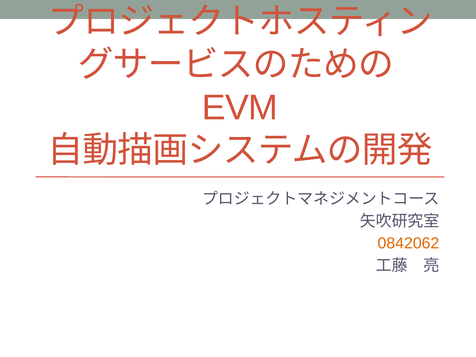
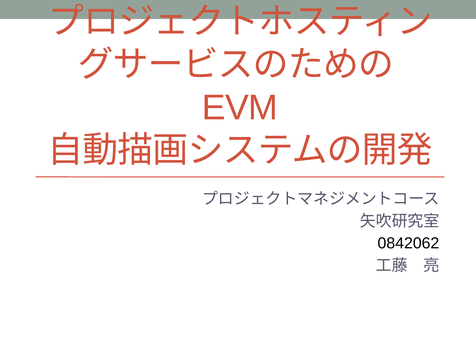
0842062 colour: orange -> black
